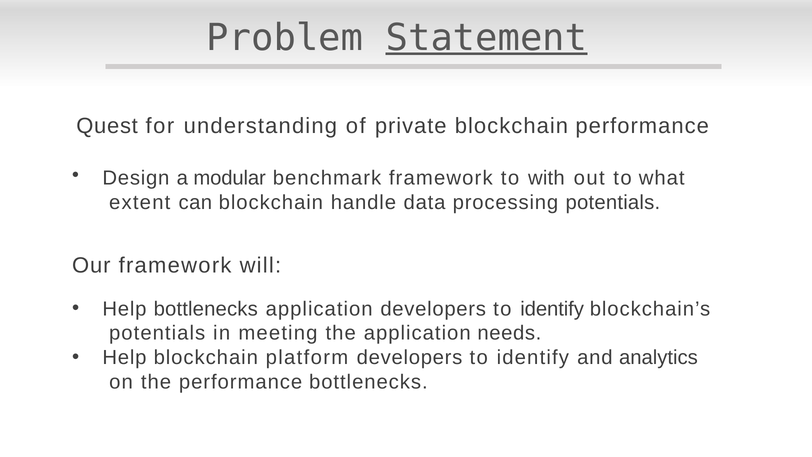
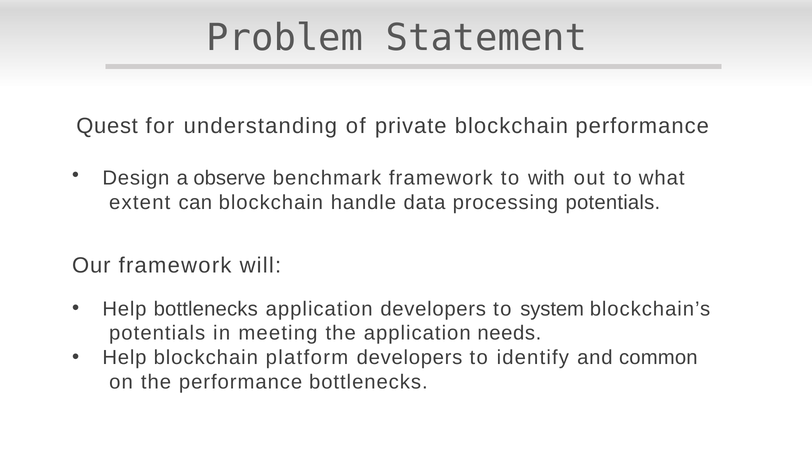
Statement underline: present -> none
modular: modular -> observe
application developers to identify: identify -> system
analytics: analytics -> common
